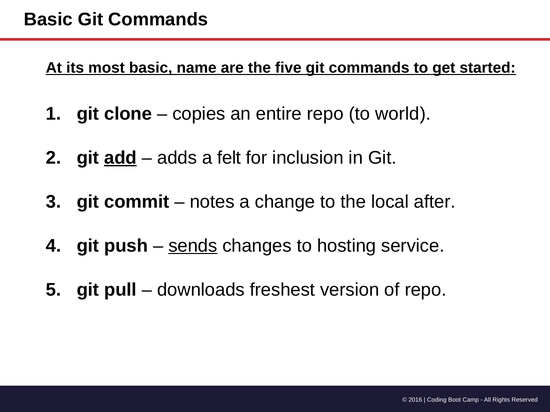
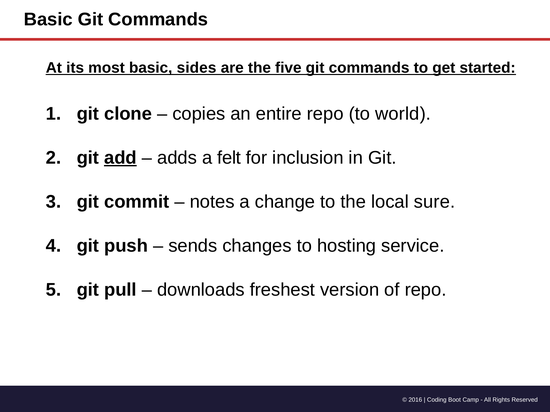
name: name -> sides
after: after -> sure
sends underline: present -> none
